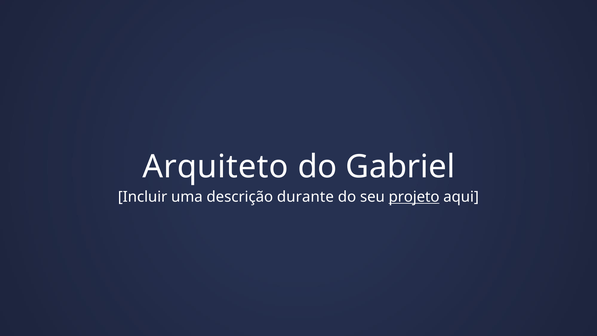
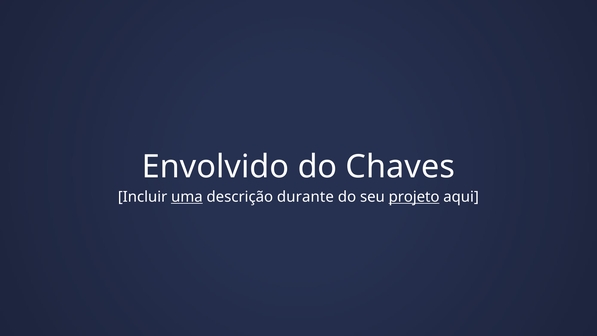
Arquiteto: Arquiteto -> Envolvido
Gabriel: Gabriel -> Chaves
uma underline: none -> present
